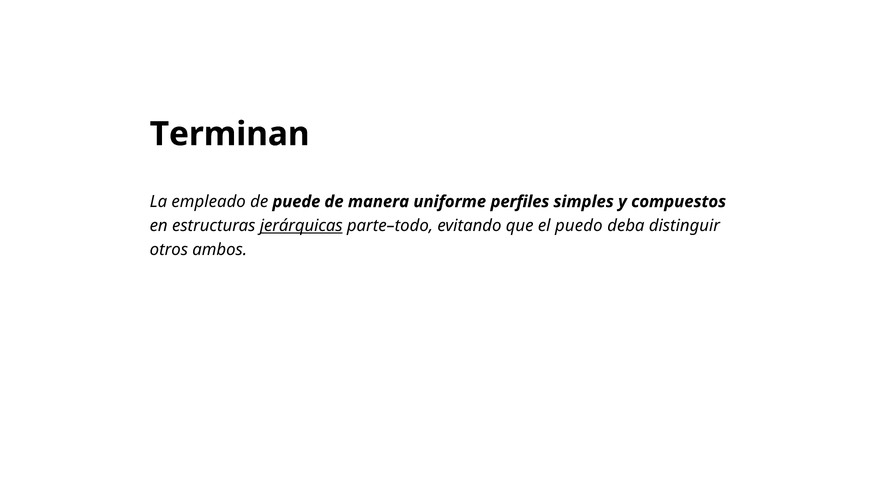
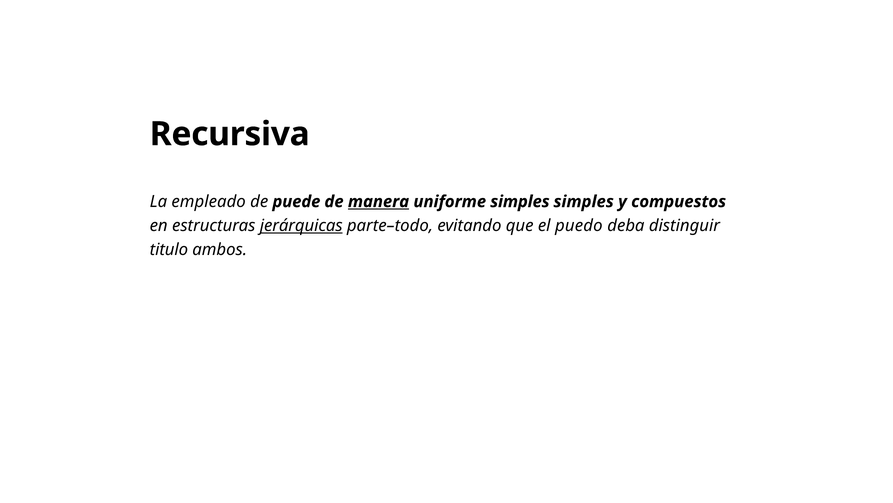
Terminan: Terminan -> Recursiva
manera underline: none -> present
uniforme perfiles: perfiles -> simples
otros: otros -> titulo
